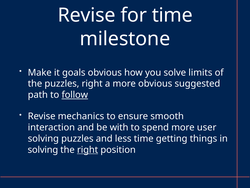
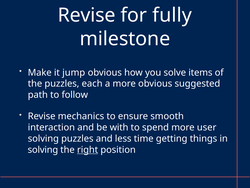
for time: time -> fully
goals: goals -> jump
limits: limits -> items
puzzles right: right -> each
follow underline: present -> none
